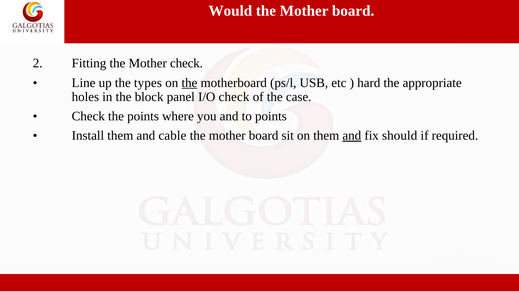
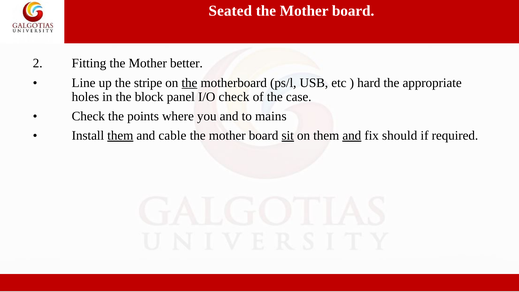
Would: Would -> Seated
Mother check: check -> better
types: types -> stripe
to points: points -> mains
them at (120, 136) underline: none -> present
sit underline: none -> present
